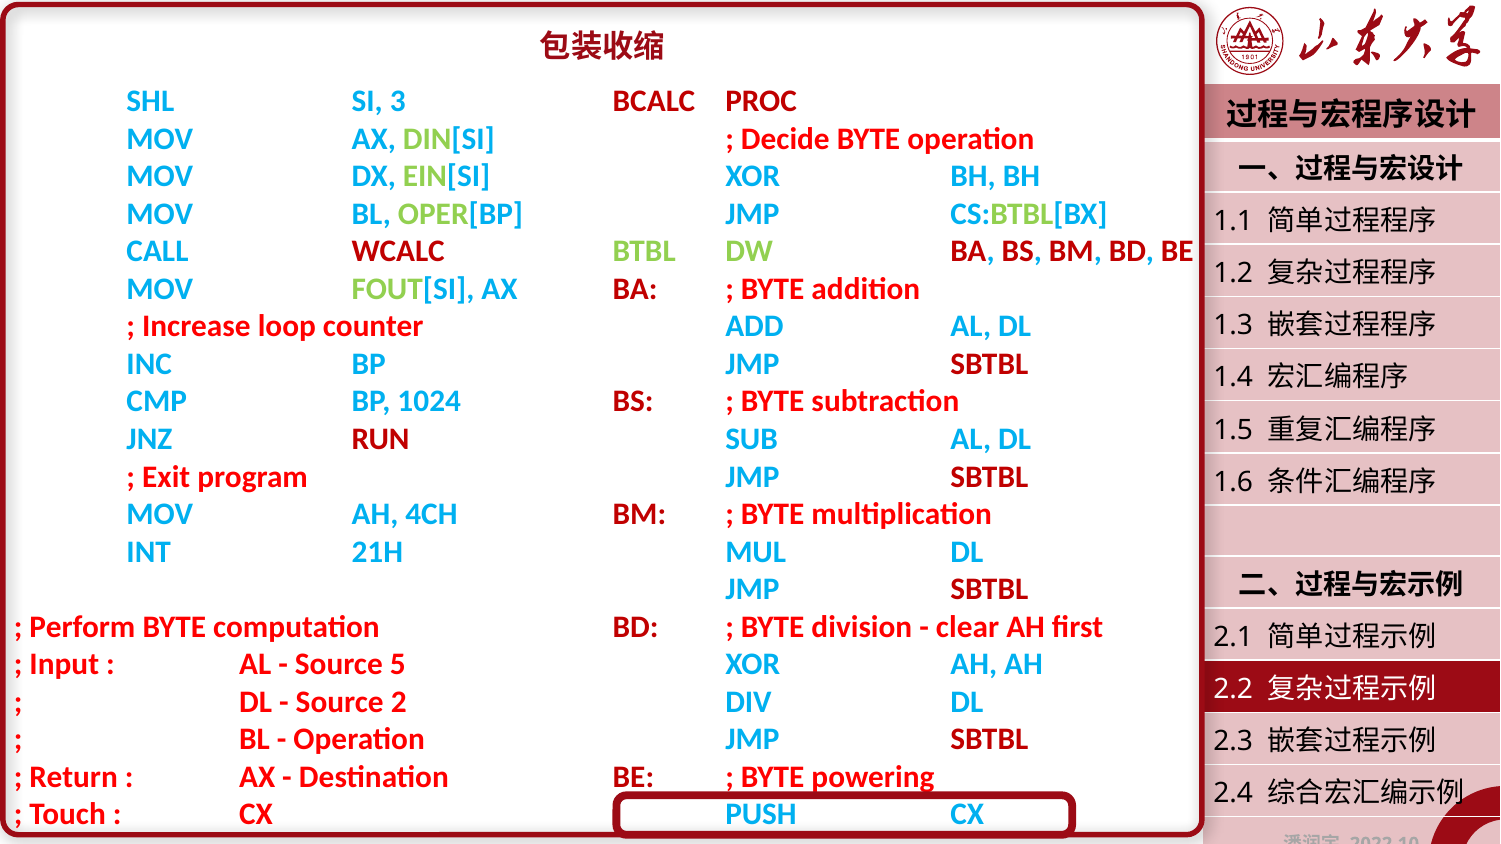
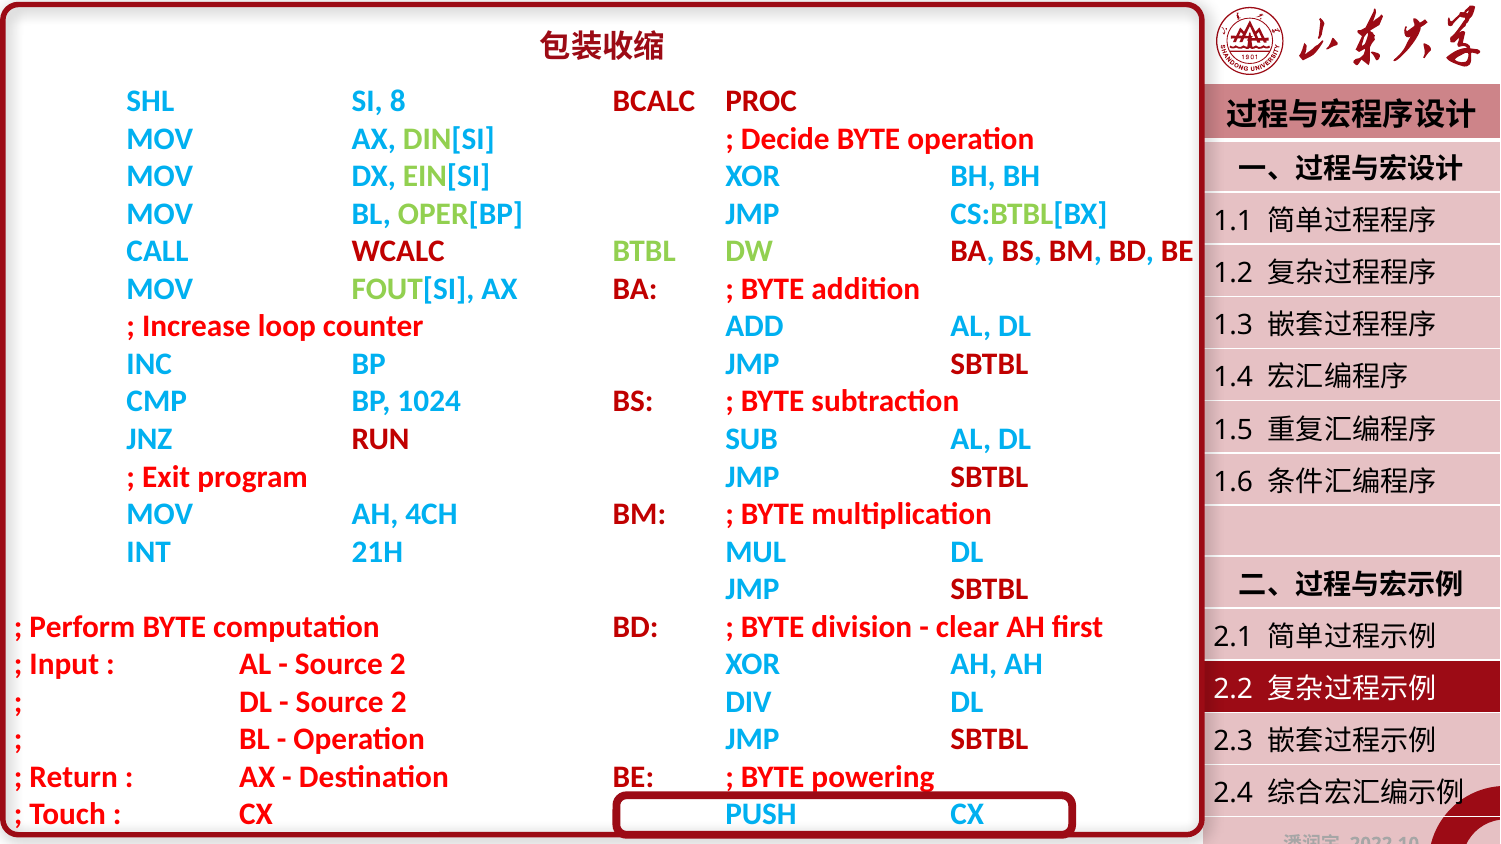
3: 3 -> 8
5 at (398, 665): 5 -> 2
